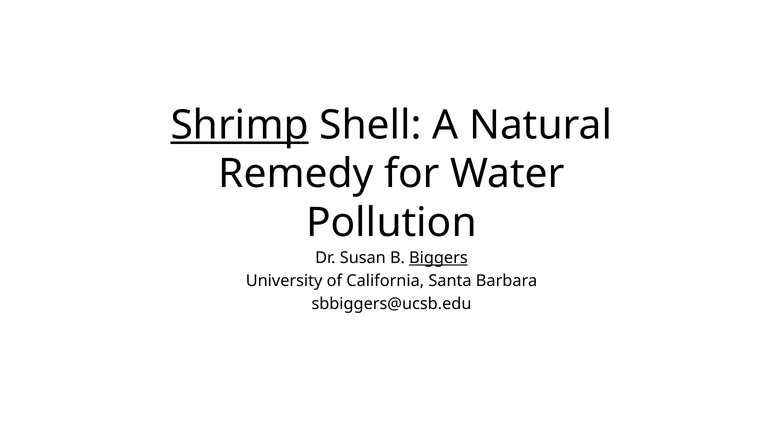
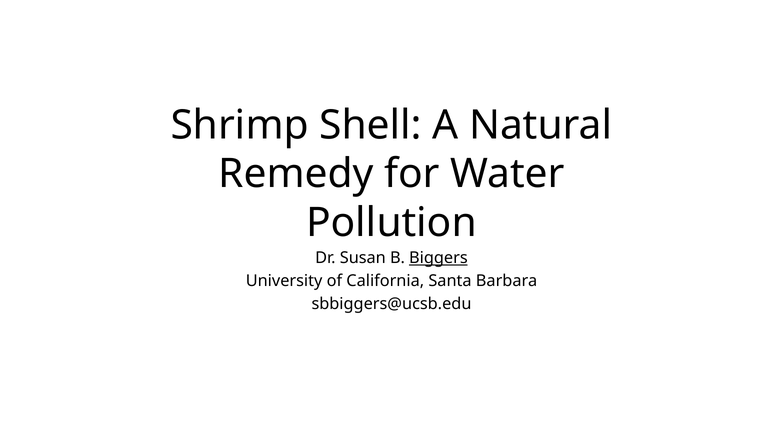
Shrimp underline: present -> none
